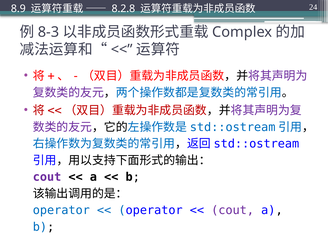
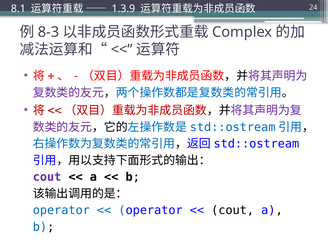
8.9: 8.9 -> 8.1
8.2.8: 8.2.8 -> 1.3.9
cout at (233, 210) colour: purple -> black
